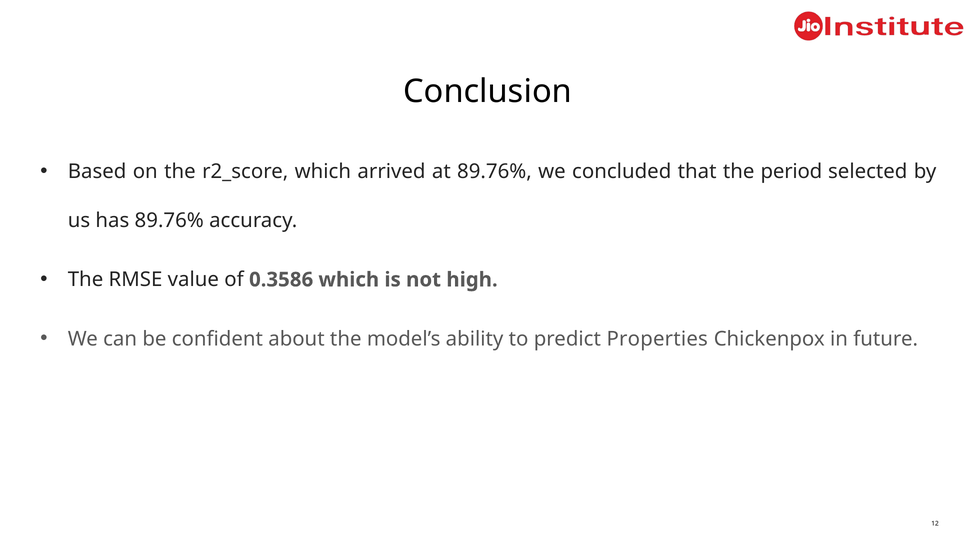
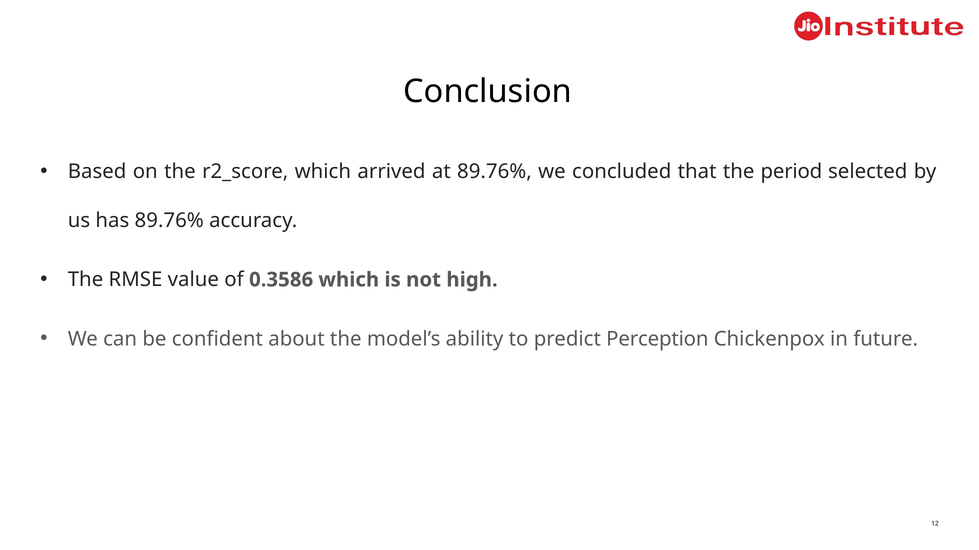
Properties: Properties -> Perception
